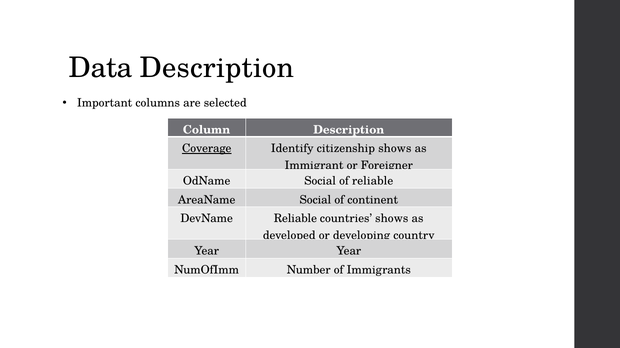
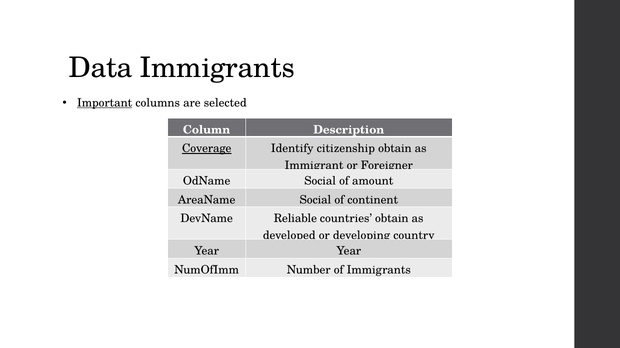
Data Description: Description -> Immigrants
Important underline: none -> present
citizenship shows: shows -> obtain
of reliable: reliable -> amount
countries shows: shows -> obtain
